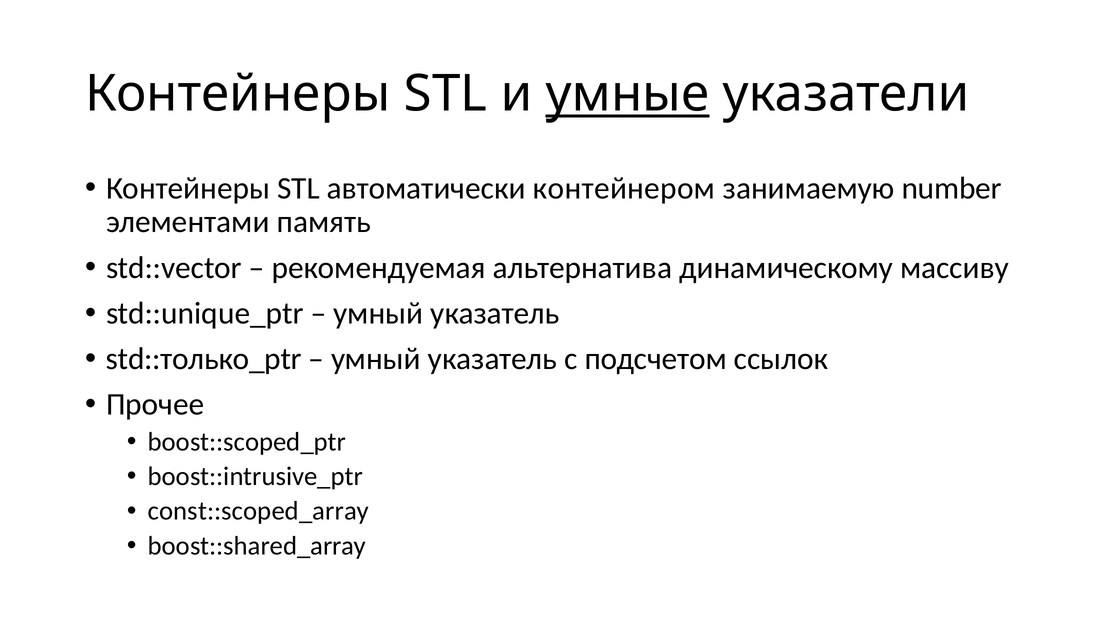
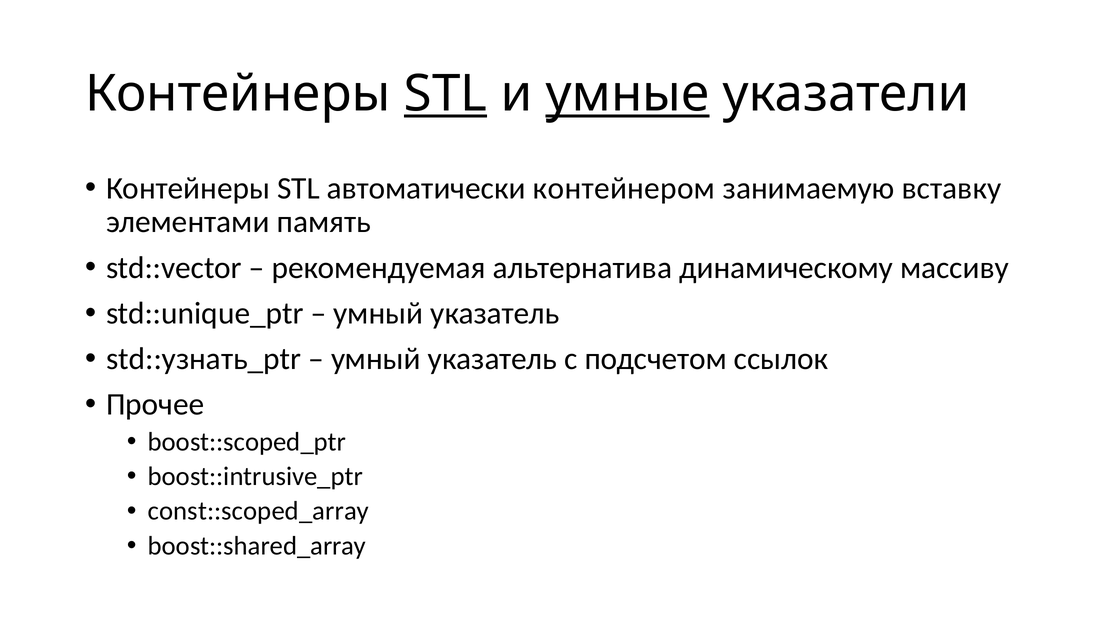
STL at (446, 94) underline: none -> present
number: number -> вставку
std::только_ptr: std::только_ptr -> std::узнать_ptr
